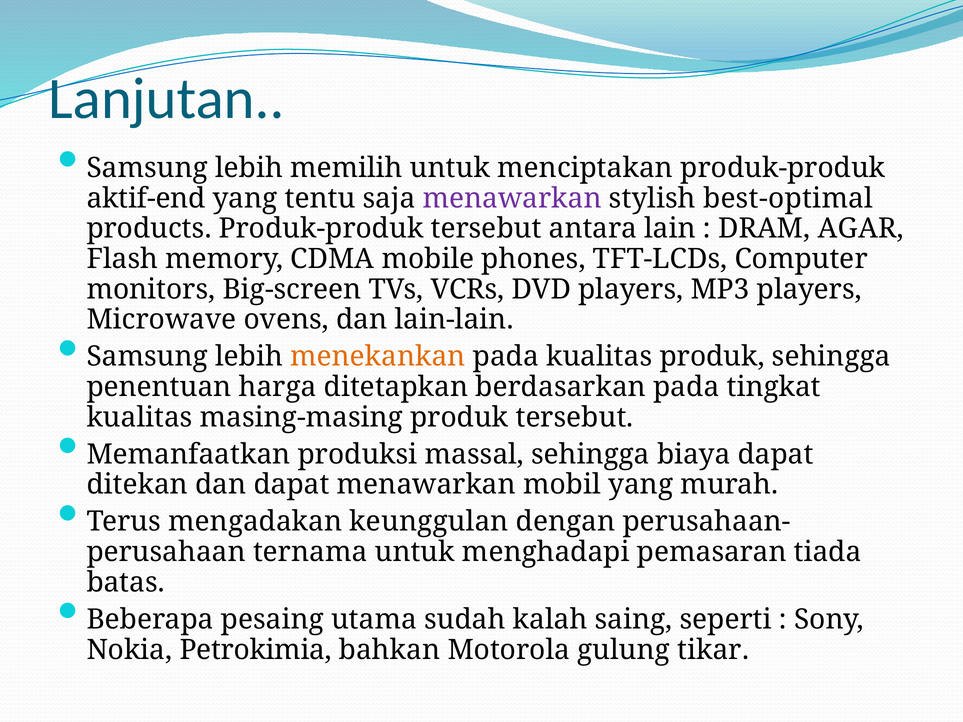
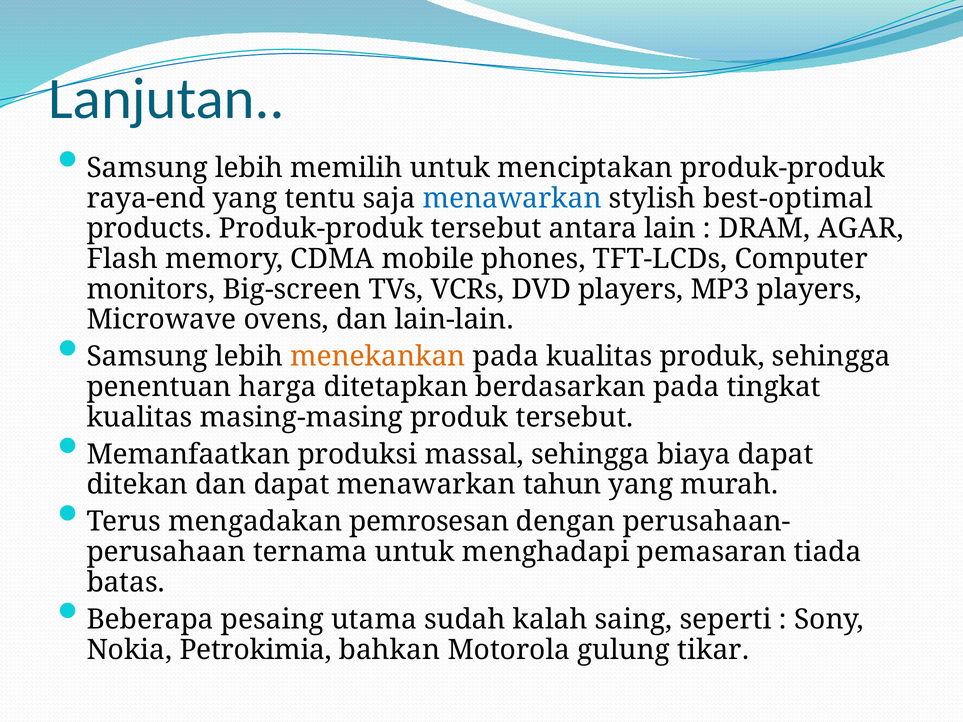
aktif-end: aktif-end -> raya-end
menawarkan at (512, 198) colour: purple -> blue
mobil: mobil -> tahun
keunggulan: keunggulan -> pemrosesan
